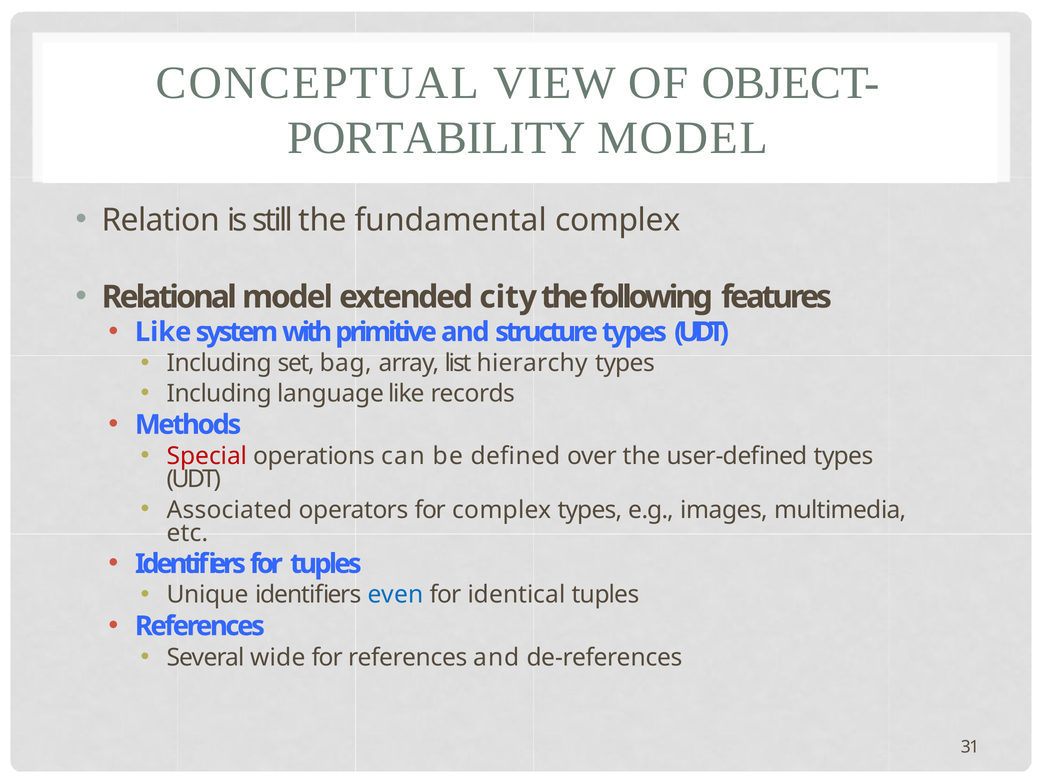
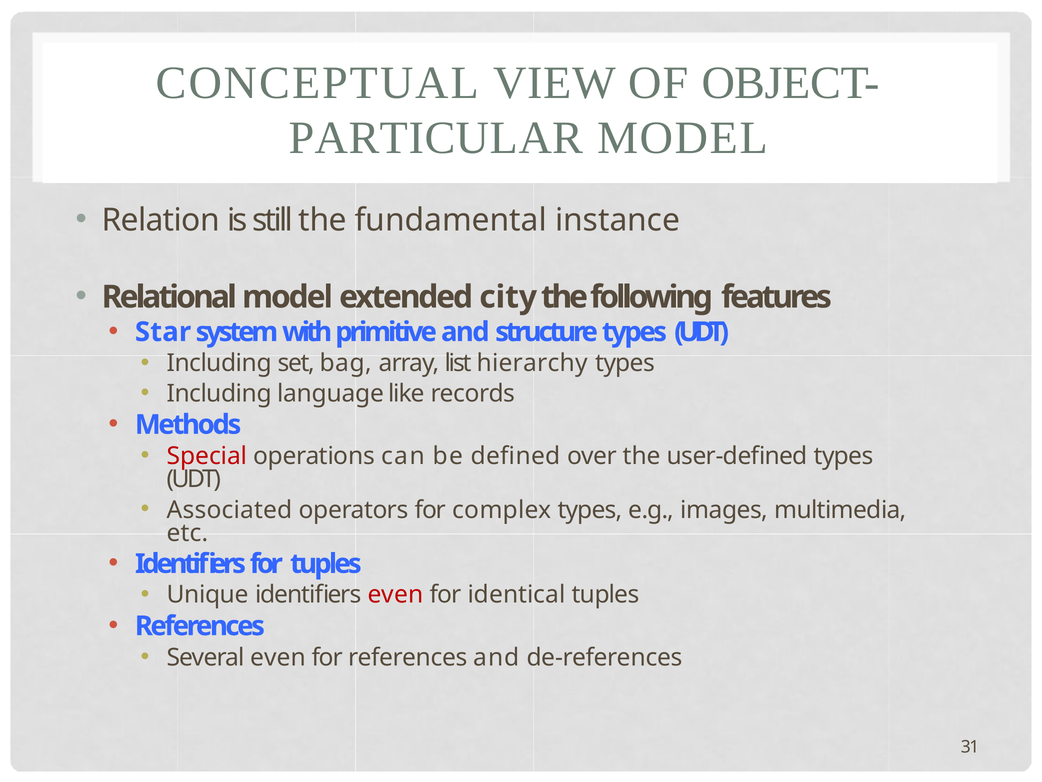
PORTABILITY: PORTABILITY -> PARTICULAR
fundamental complex: complex -> instance
Like at (163, 332): Like -> Star
even at (395, 594) colour: blue -> red
Several wide: wide -> even
